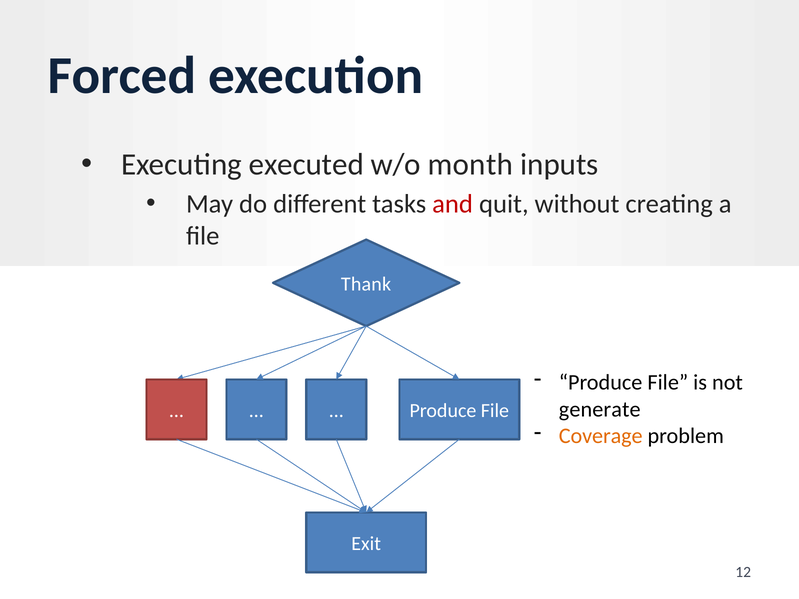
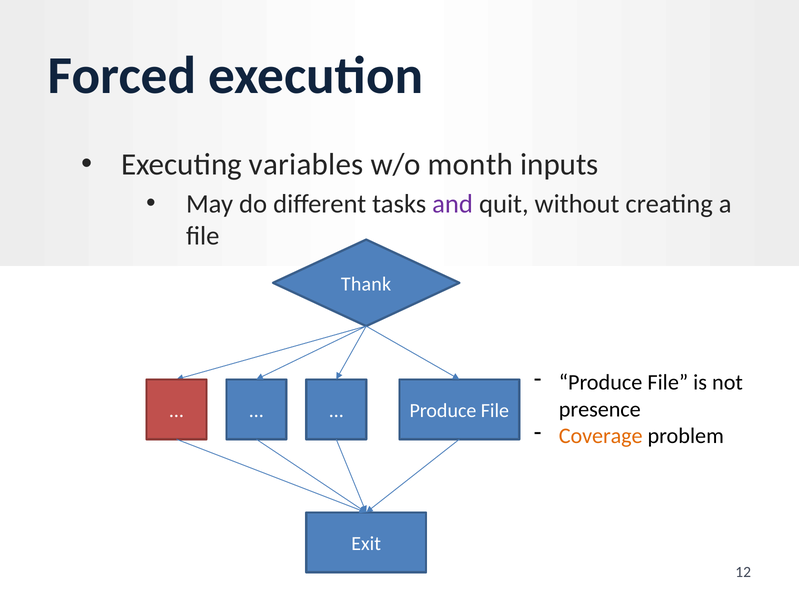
executed: executed -> variables
and colour: red -> purple
generate: generate -> presence
